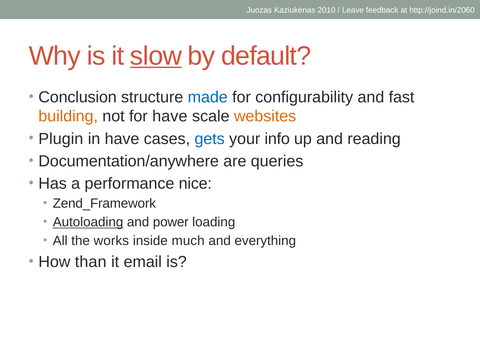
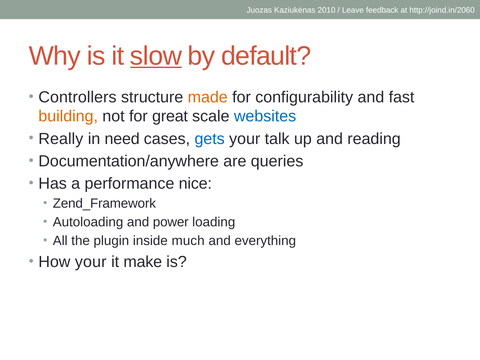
Conclusion: Conclusion -> Controllers
made colour: blue -> orange
for have: have -> great
websites colour: orange -> blue
Plugin: Plugin -> Really
in have: have -> need
info: info -> talk
Autoloading underline: present -> none
works: works -> plugin
How than: than -> your
email: email -> make
